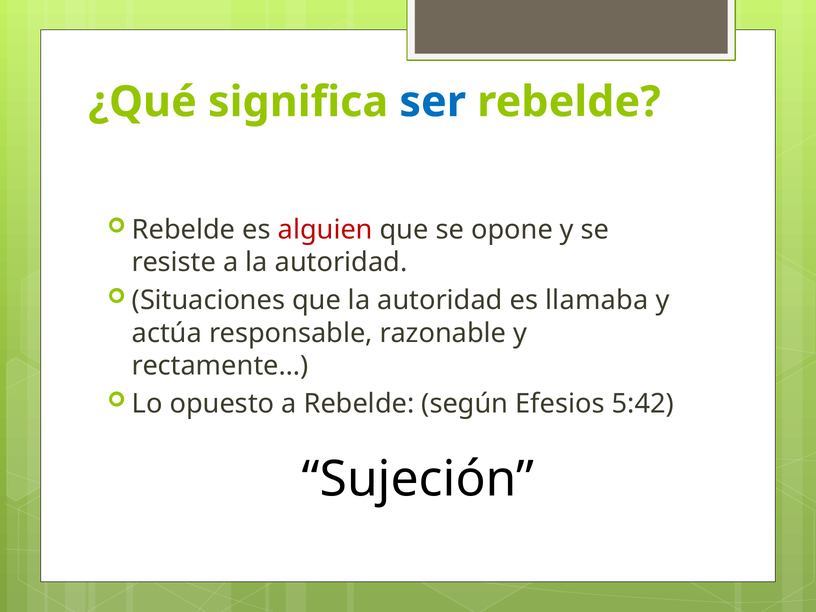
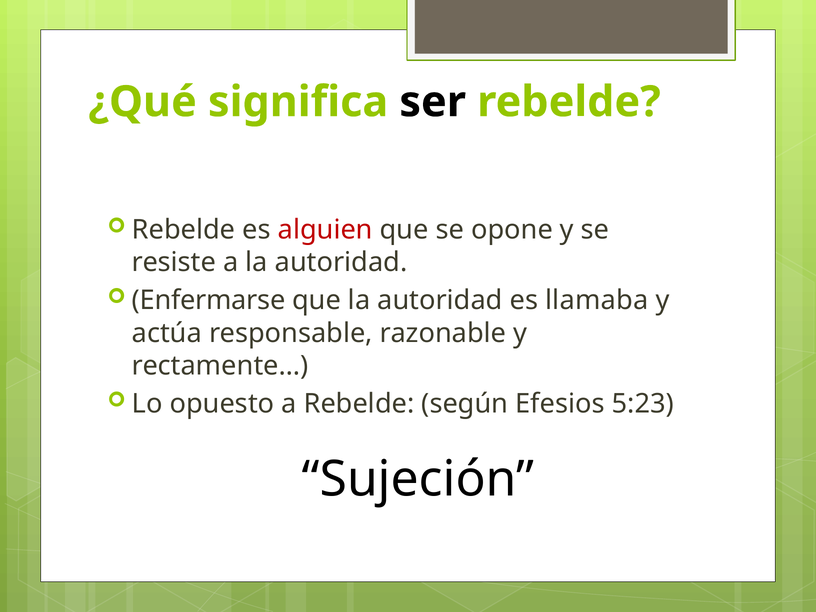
ser colour: blue -> black
Situaciones: Situaciones -> Enfermarse
5:42: 5:42 -> 5:23
